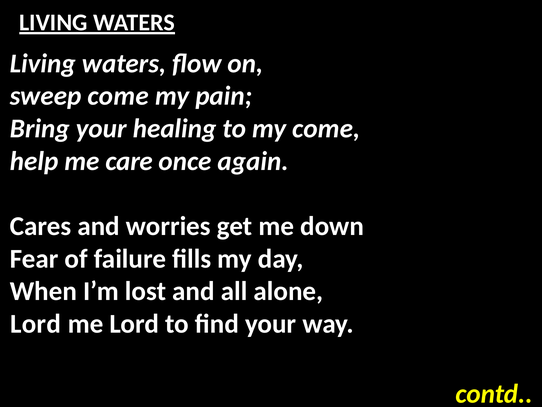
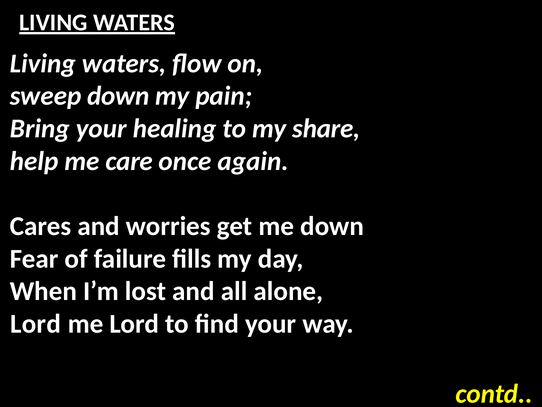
sweep come: come -> down
my come: come -> share
